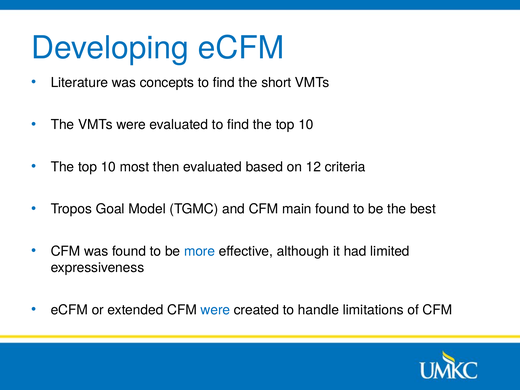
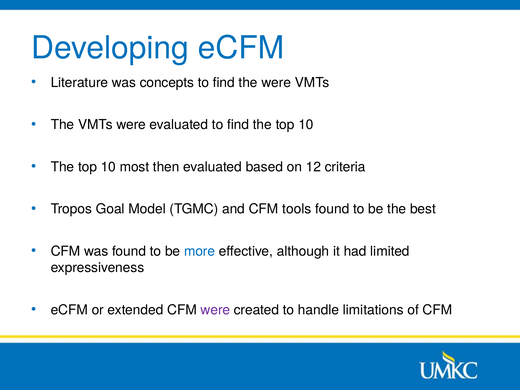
the short: short -> were
main: main -> tools
were at (215, 310) colour: blue -> purple
